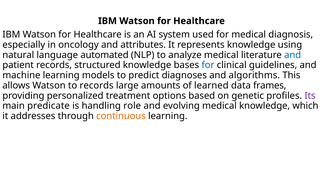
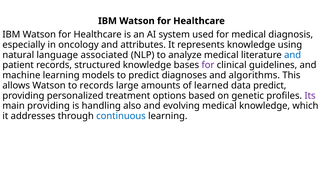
automated: automated -> associated
for at (208, 65) colour: blue -> purple
data frames: frames -> predict
main predicate: predicate -> providing
role: role -> also
continuous colour: orange -> blue
